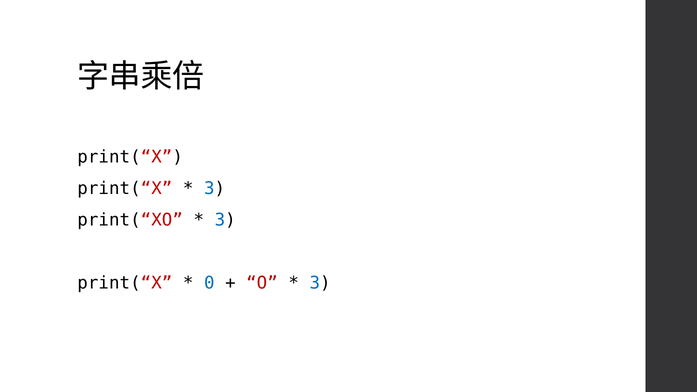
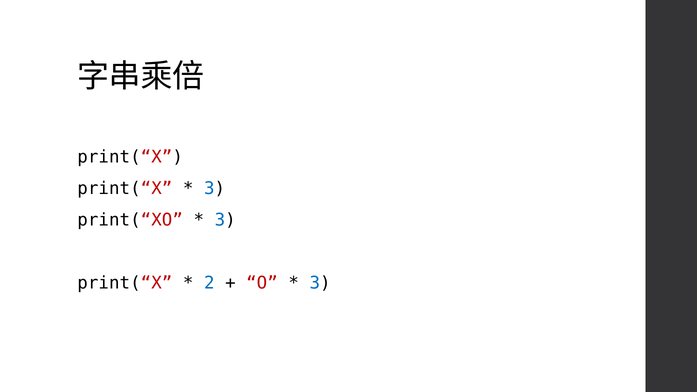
0: 0 -> 2
